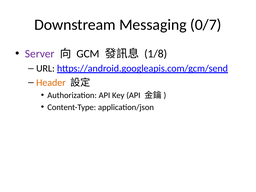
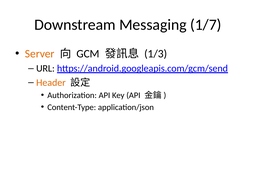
0/7: 0/7 -> 1/7
Server colour: purple -> orange
1/8: 1/8 -> 1/3
